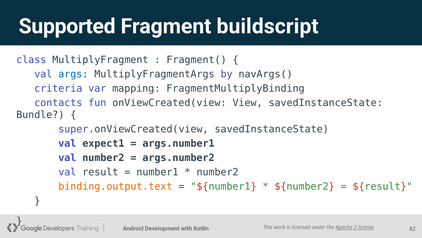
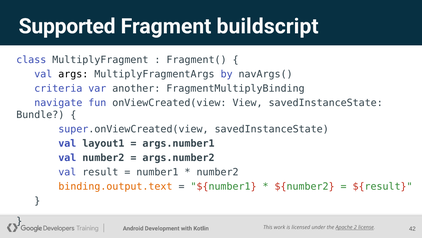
args colour: blue -> black
mapping: mapping -> another
contacts: contacts -> navigate
expect1: expect1 -> layout1
